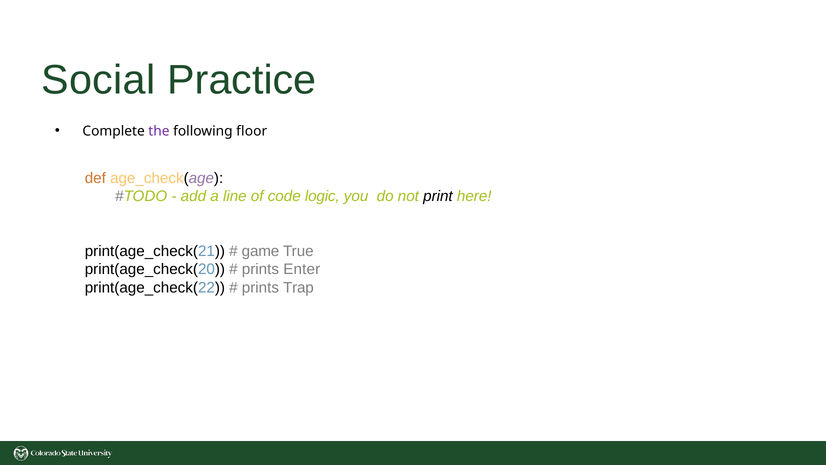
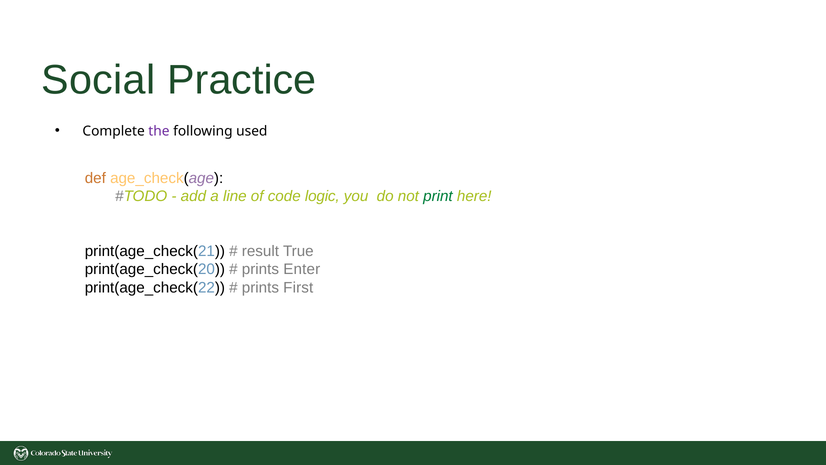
floor: floor -> used
print colour: black -> green
game: game -> result
Trap: Trap -> First
